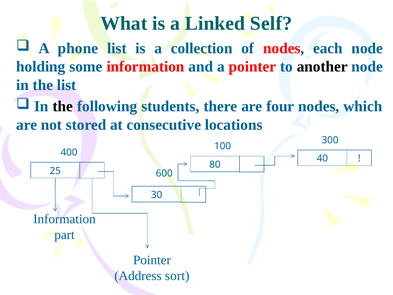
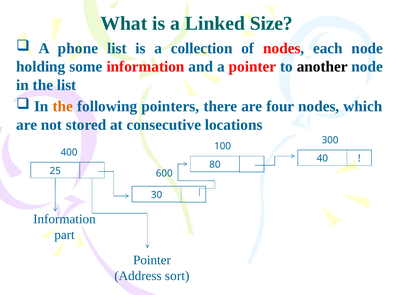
Self: Self -> Size
the at (63, 106) colour: black -> orange
students: students -> pointers
